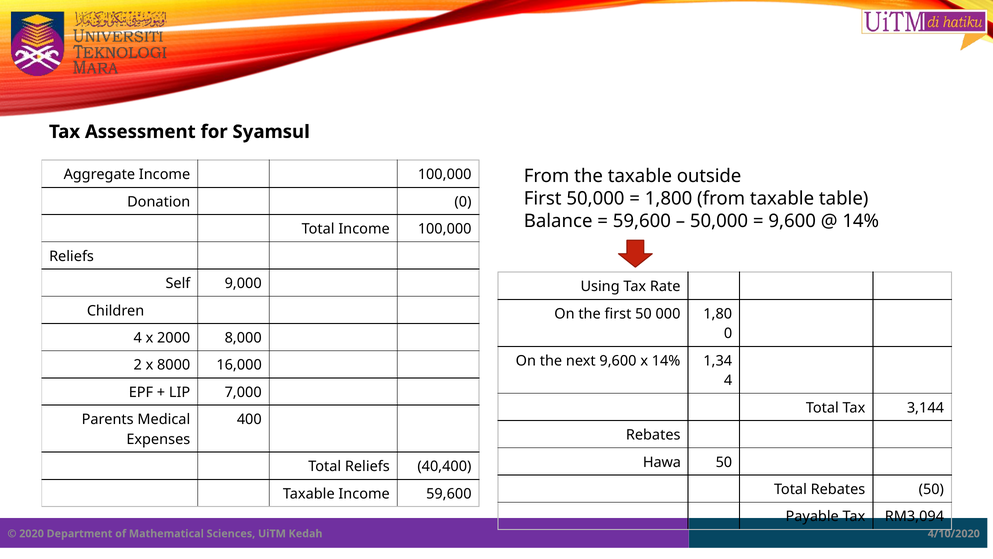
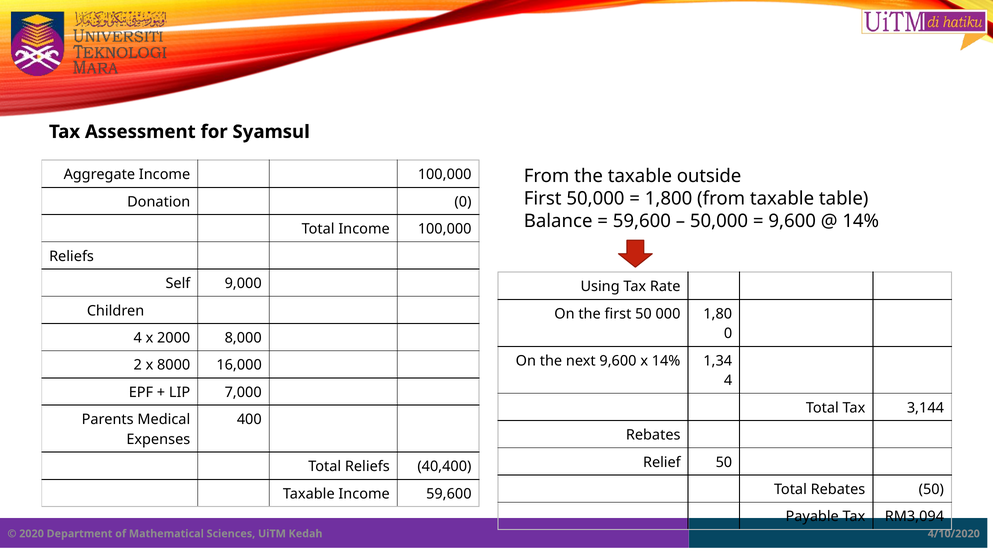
Hawa: Hawa -> Relief
